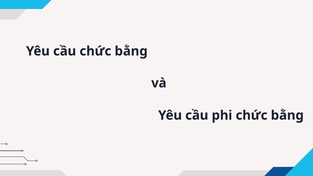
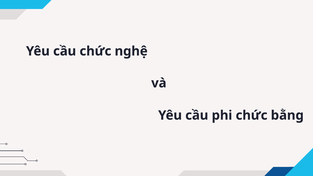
cầu chức bằng: bằng -> nghệ
